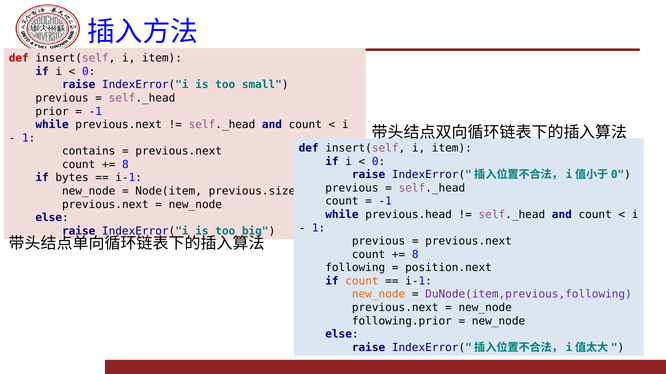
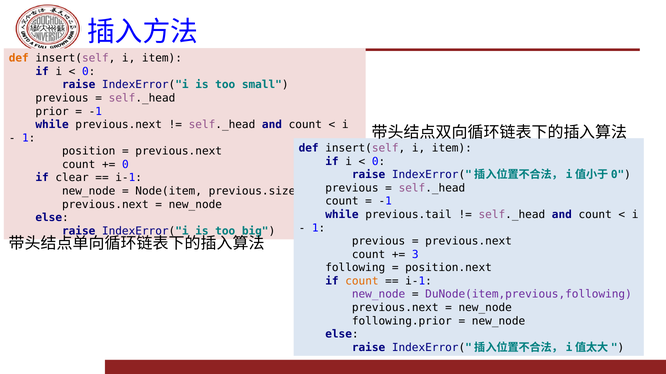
def at (19, 58) colour: red -> orange
contains: contains -> position
8 at (125, 165): 8 -> 0
bytes: bytes -> clear
previous.head: previous.head -> previous.tail
8 at (415, 255): 8 -> 3
new_node at (379, 295) colour: orange -> purple
